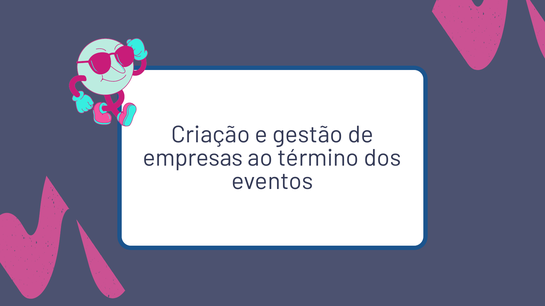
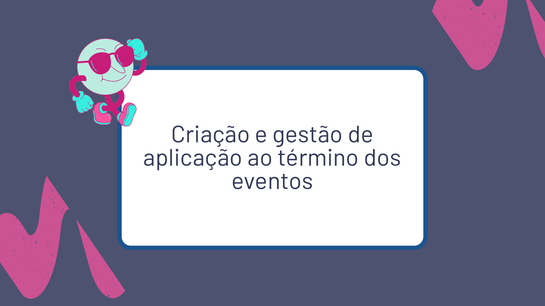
empresas: empresas -> aplicação
